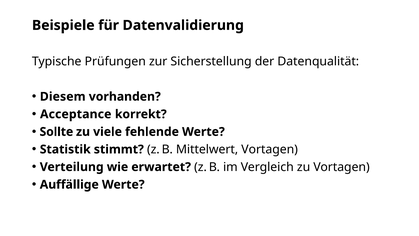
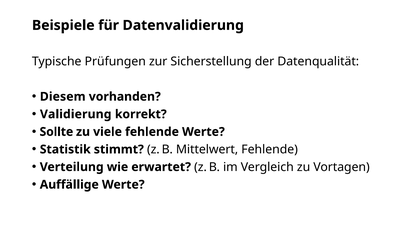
Acceptance: Acceptance -> Validierung
Mittelwert Vortagen: Vortagen -> Fehlende
